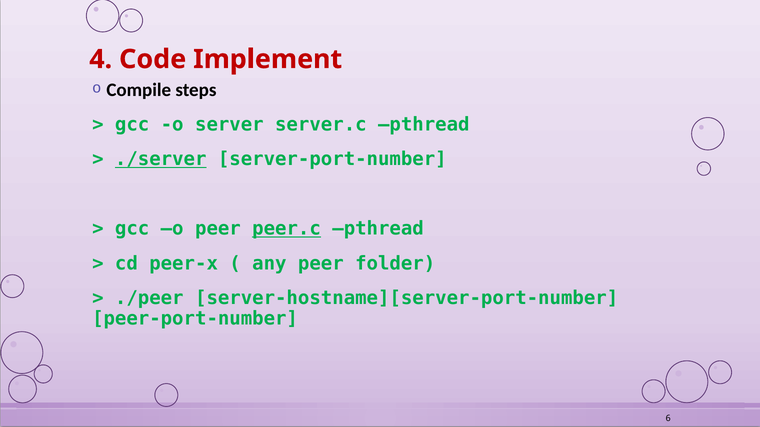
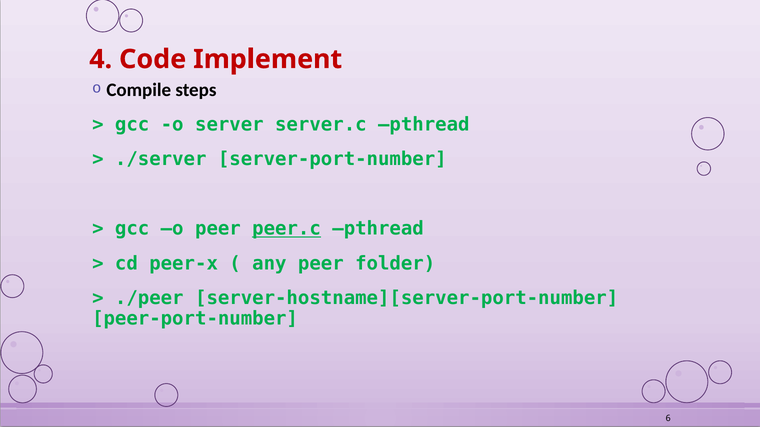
./server underline: present -> none
